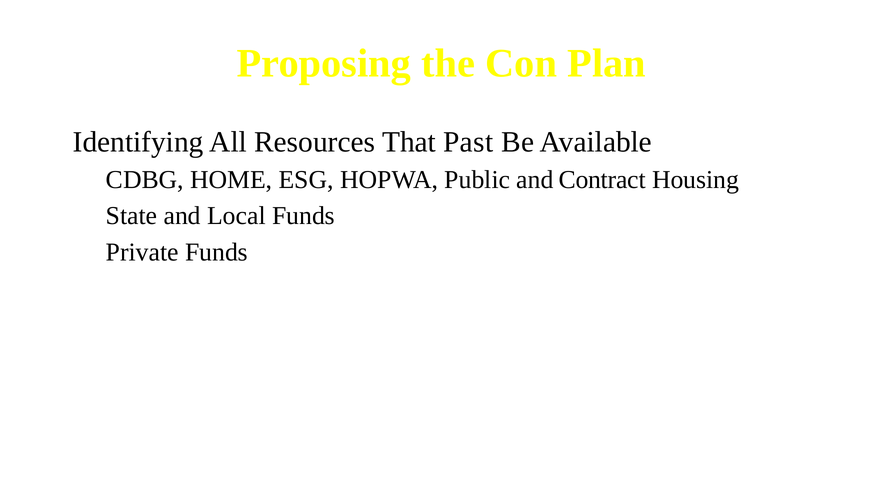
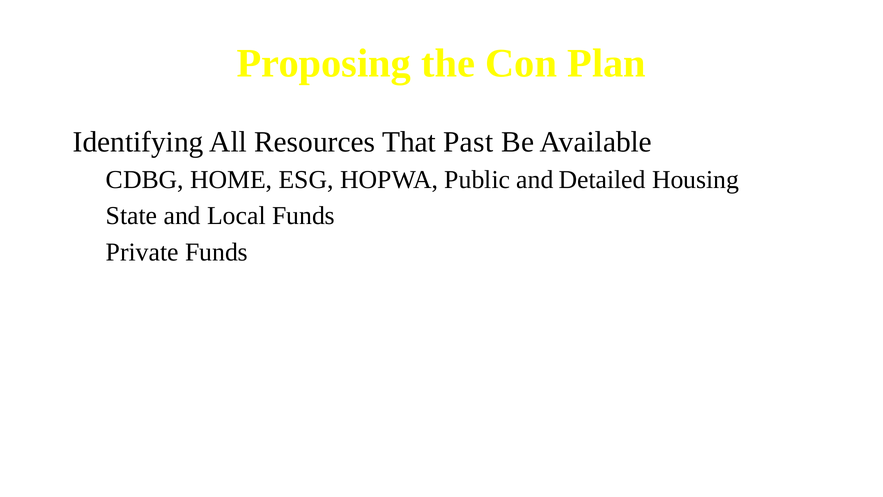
Contract: Contract -> Detailed
